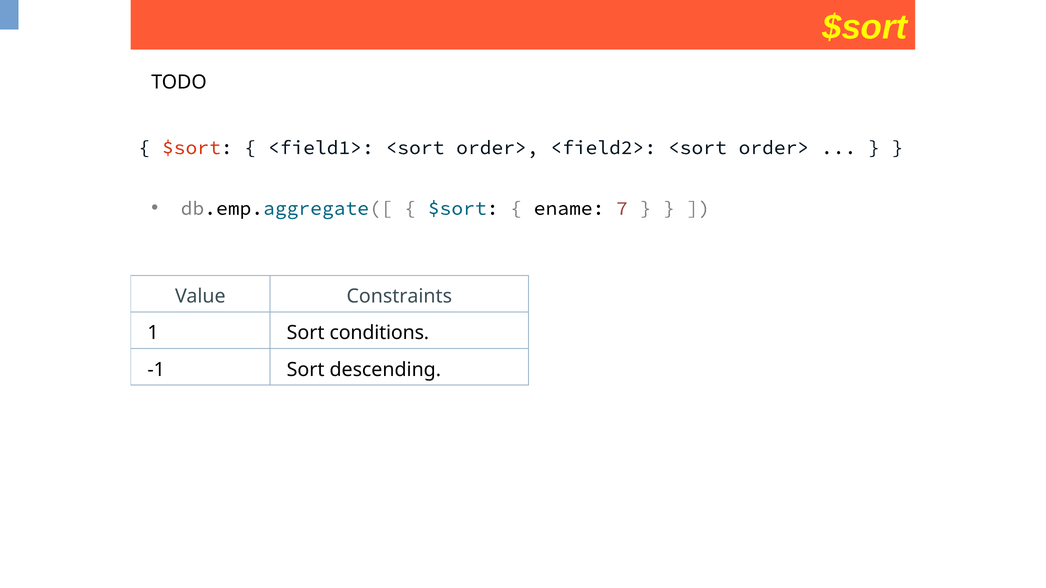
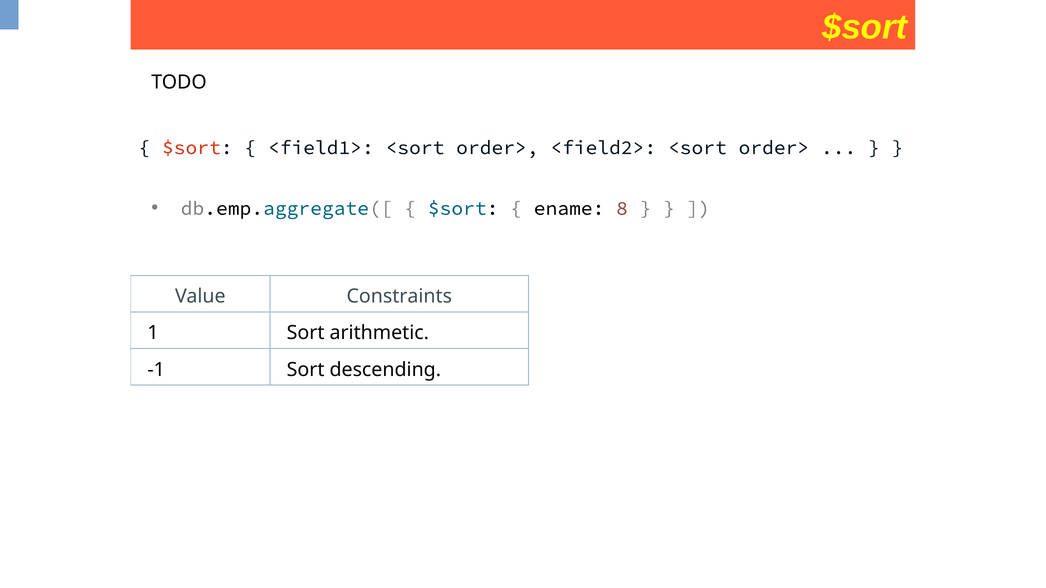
7: 7 -> 8
conditions: conditions -> arithmetic
